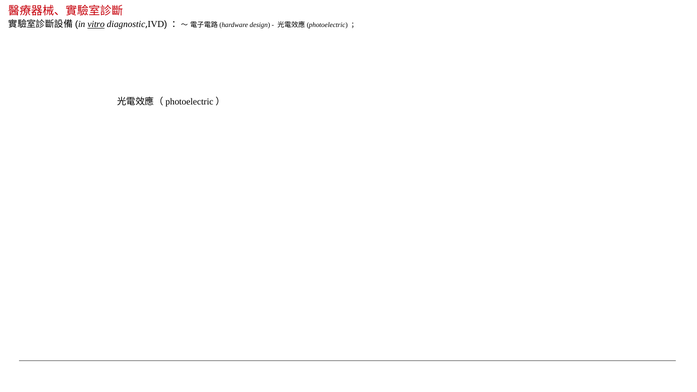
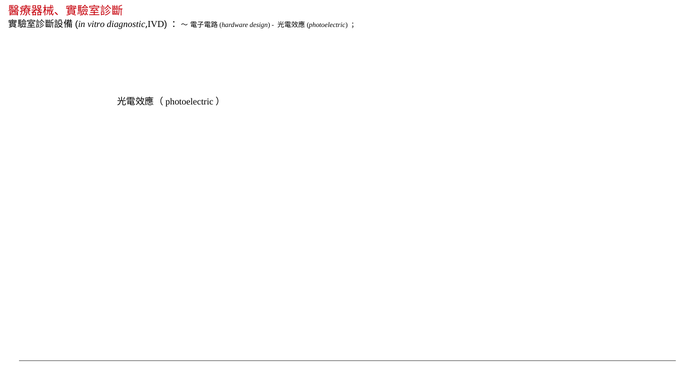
vitro underline: present -> none
